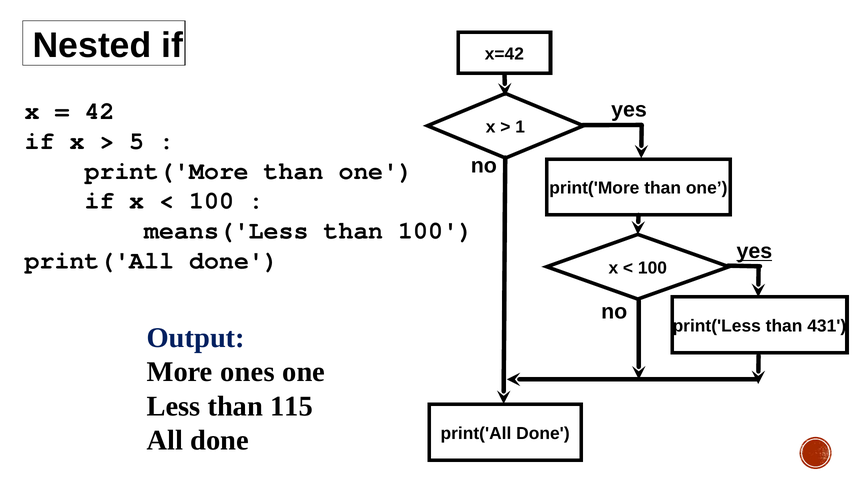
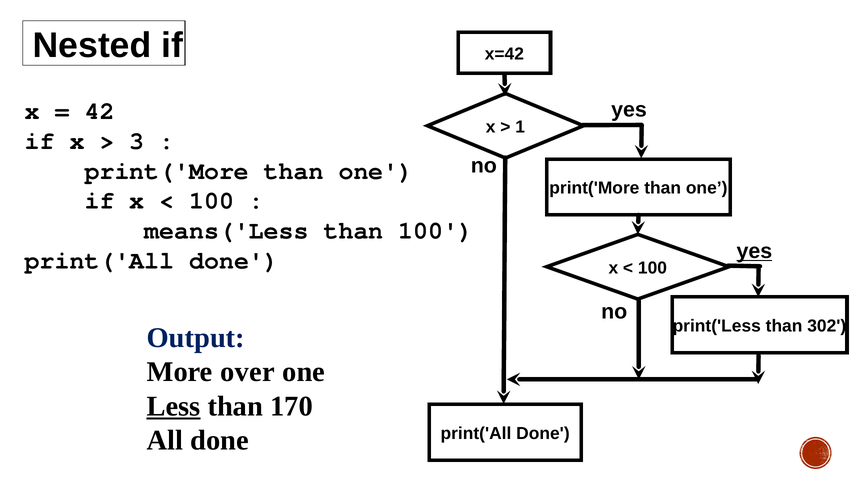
5: 5 -> 3
431: 431 -> 302
ones: ones -> over
Less underline: none -> present
115: 115 -> 170
